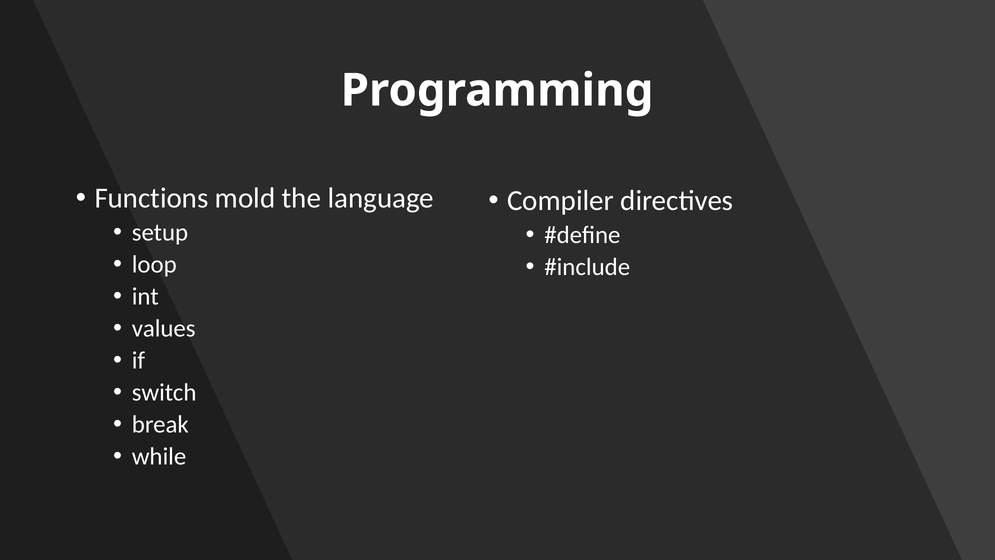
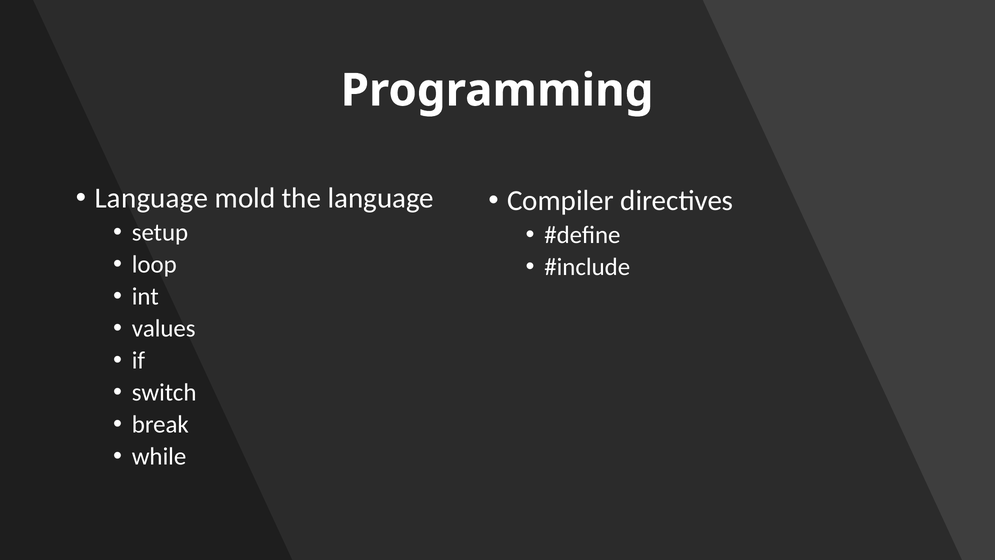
Functions at (151, 198): Functions -> Language
